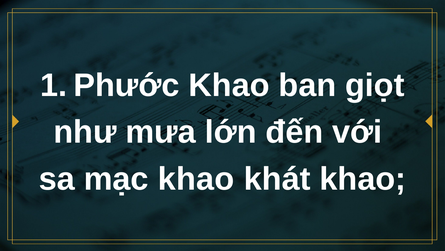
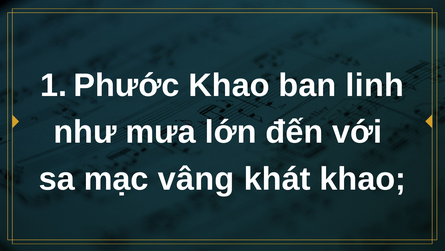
giọt: giọt -> linh
mạc khao: khao -> vâng
